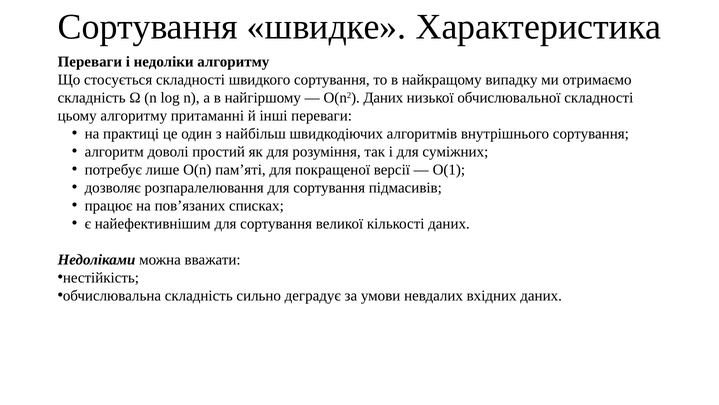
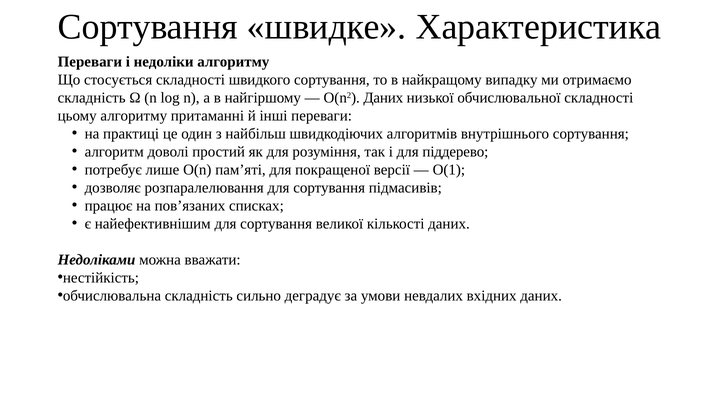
суміжних: суміжних -> піддерево
